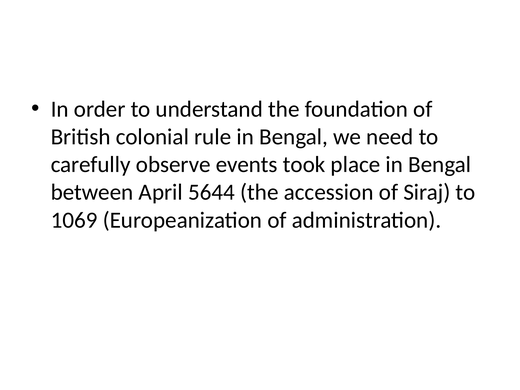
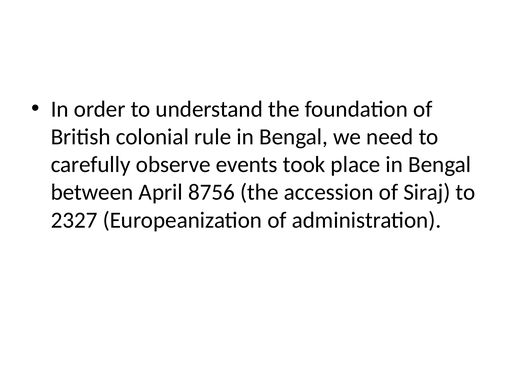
5644: 5644 -> 8756
1069: 1069 -> 2327
